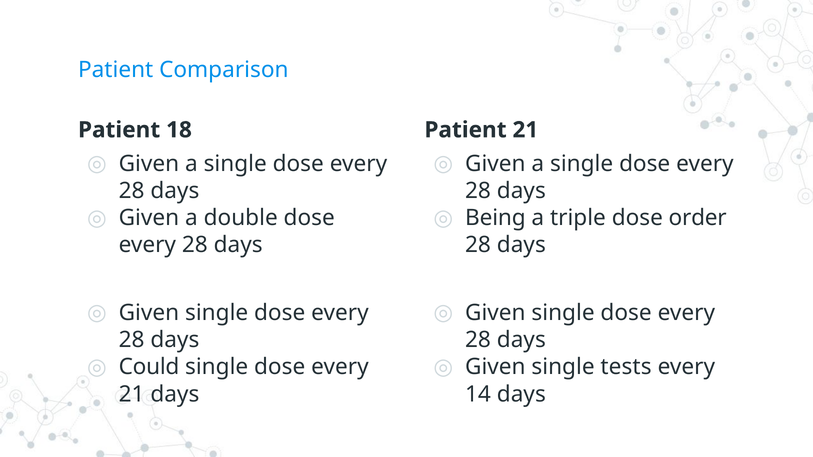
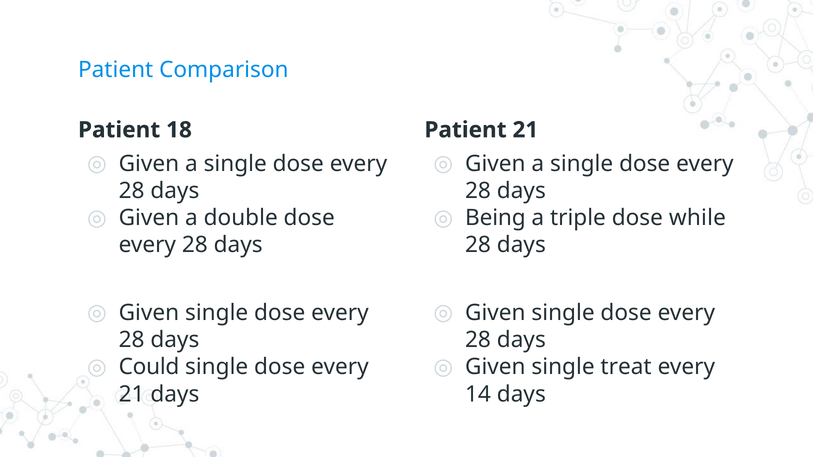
order: order -> while
tests: tests -> treat
